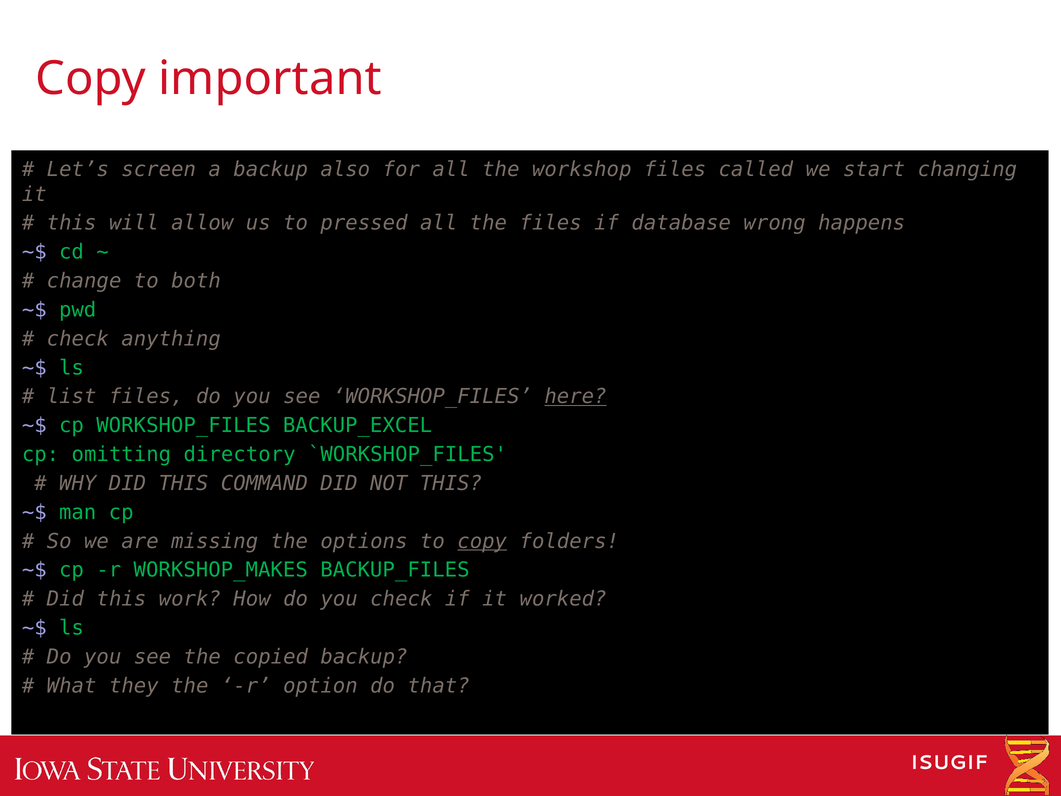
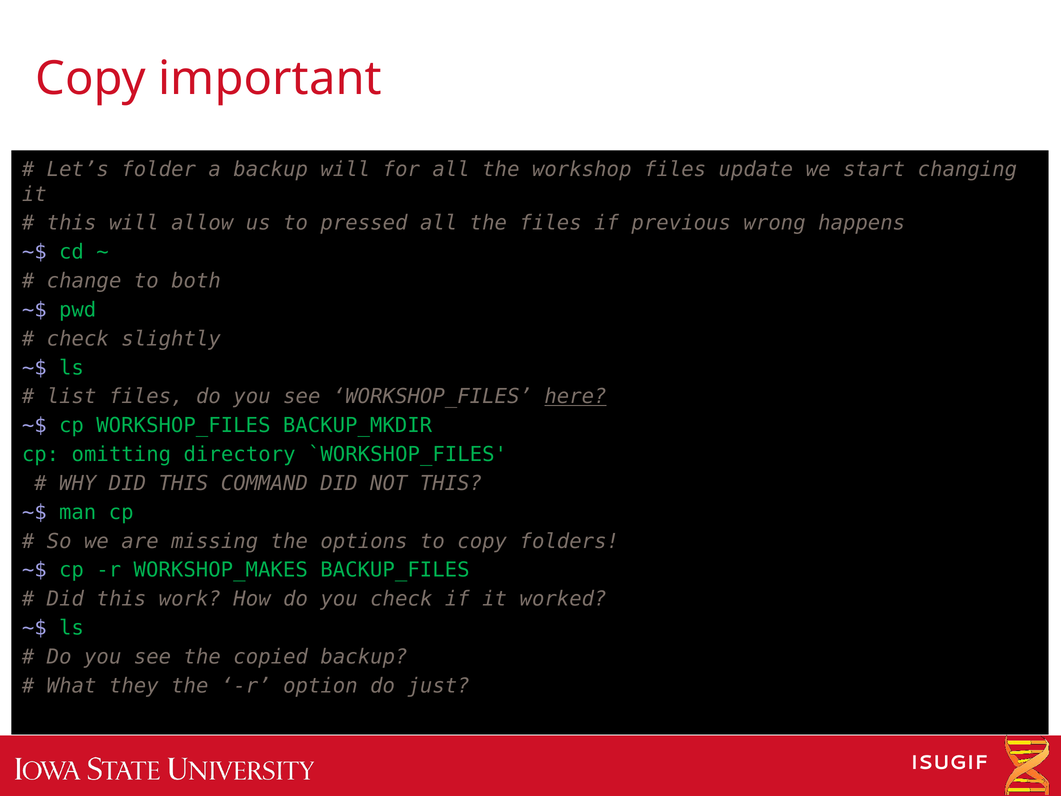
screen: screen -> folder
backup also: also -> will
called: called -> update
database: database -> previous
anything: anything -> slightly
BACKUP_EXCEL: BACKUP_EXCEL -> BACKUP_MKDIR
copy at (482, 541) underline: present -> none
that: that -> just
